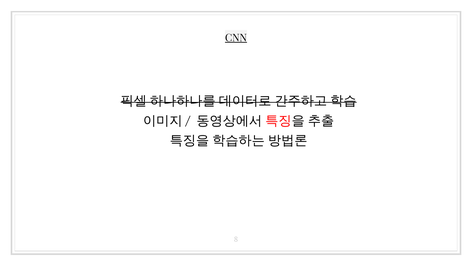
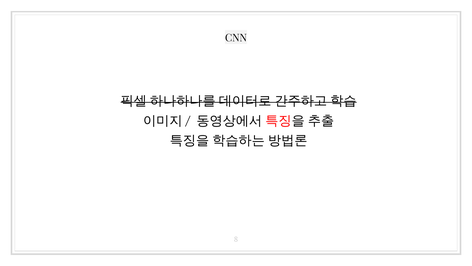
CNN underline: present -> none
